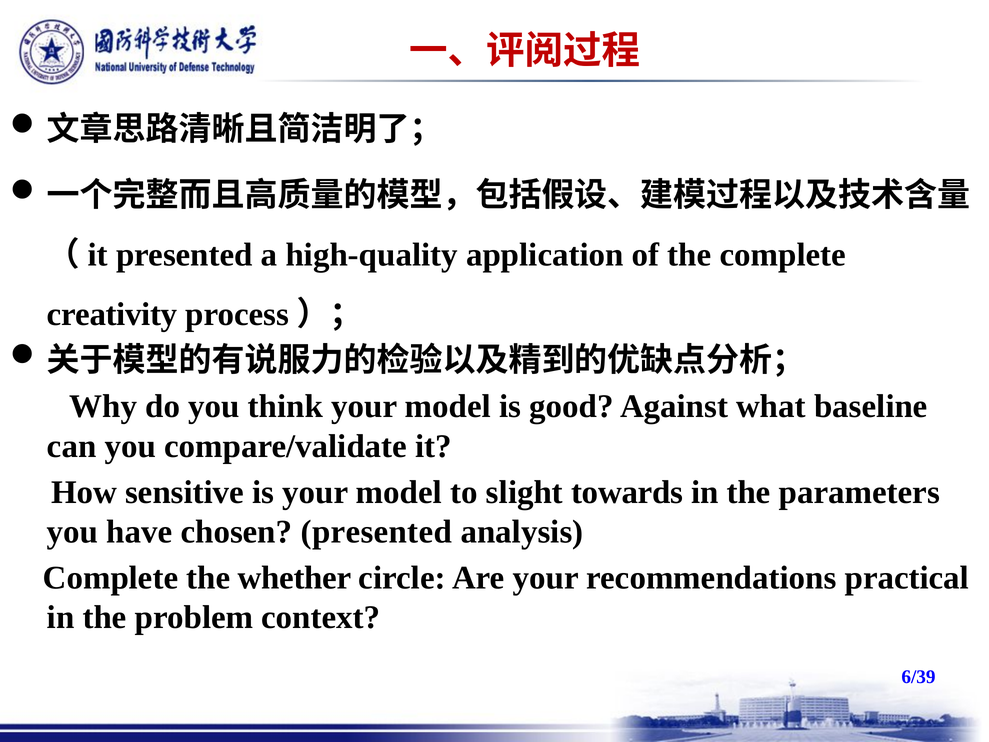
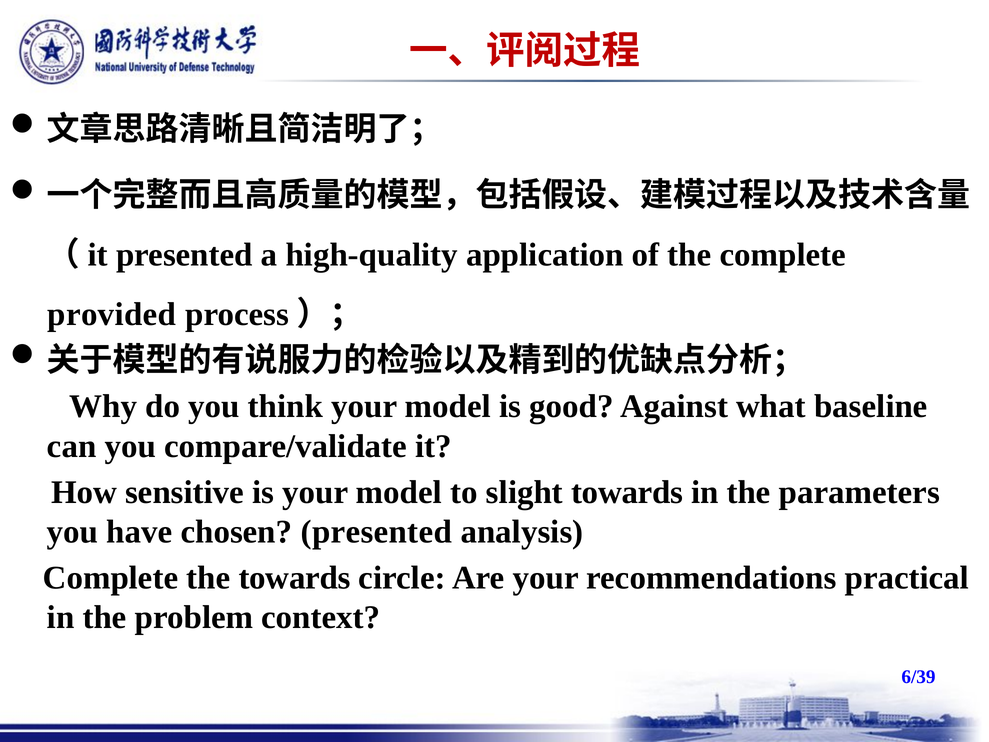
creativity: creativity -> provided
the whether: whether -> towards
